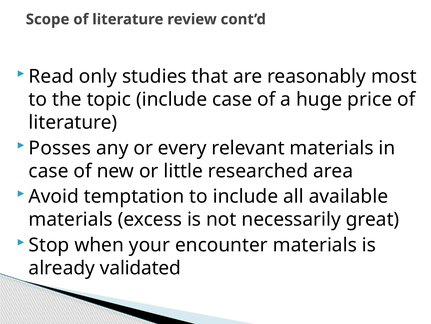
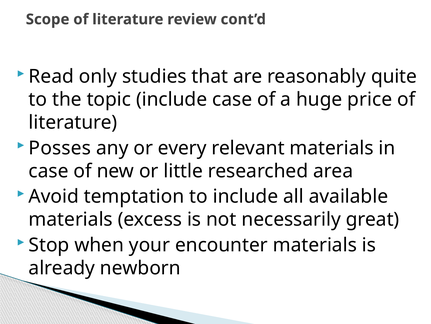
most: most -> quite
validated: validated -> newborn
